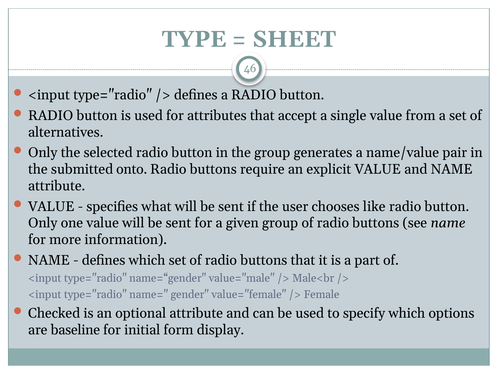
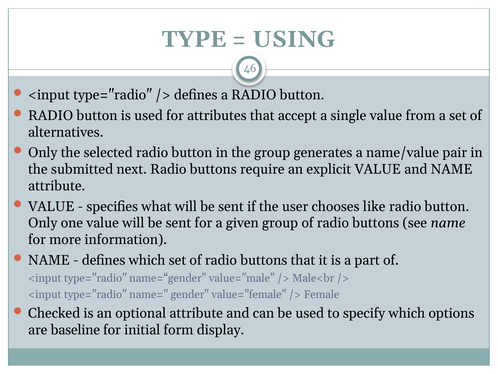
SHEET: SHEET -> USING
onto: onto -> next
